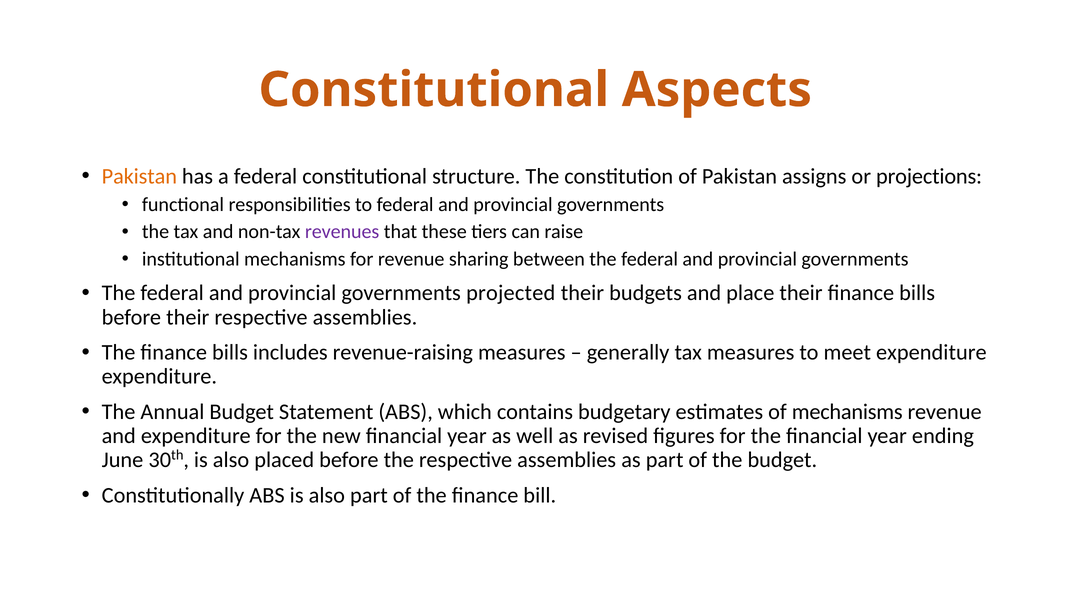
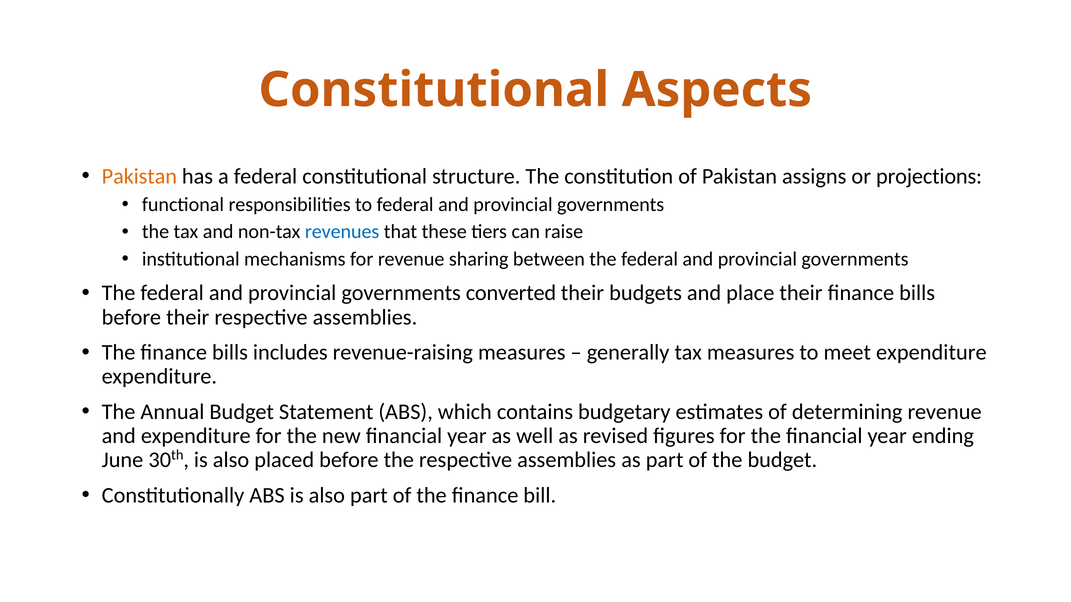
revenues colour: purple -> blue
projected: projected -> converted
of mechanisms: mechanisms -> determining
